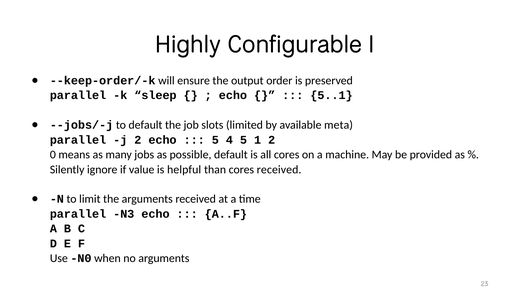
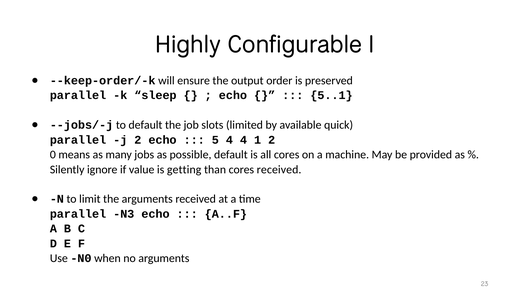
meta: meta -> quick
4 5: 5 -> 4
helpful: helpful -> getting
